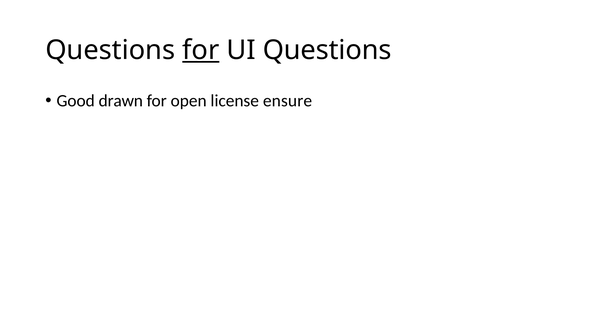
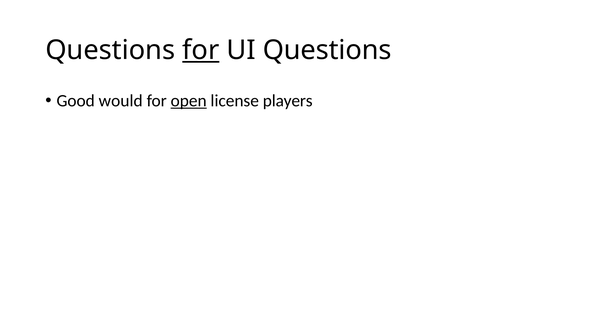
drawn: drawn -> would
open underline: none -> present
ensure: ensure -> players
